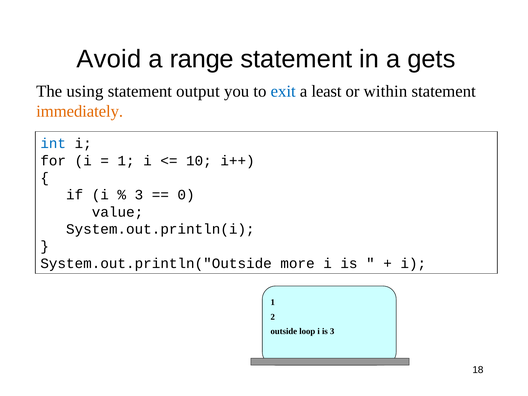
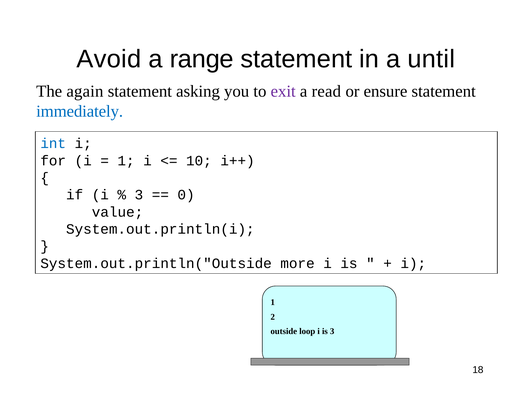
gets: gets -> until
using: using -> again
output: output -> asking
exit colour: blue -> purple
least: least -> read
within: within -> ensure
immediately colour: orange -> blue
